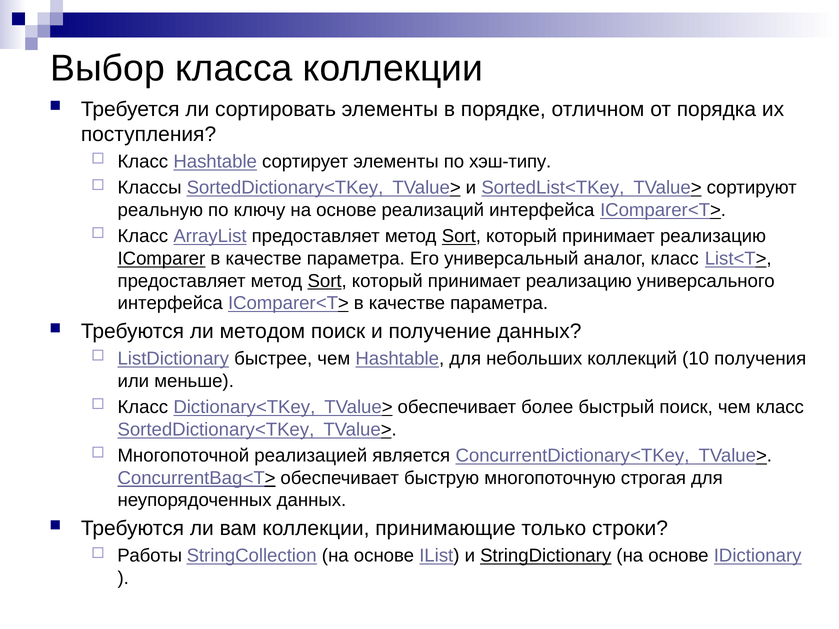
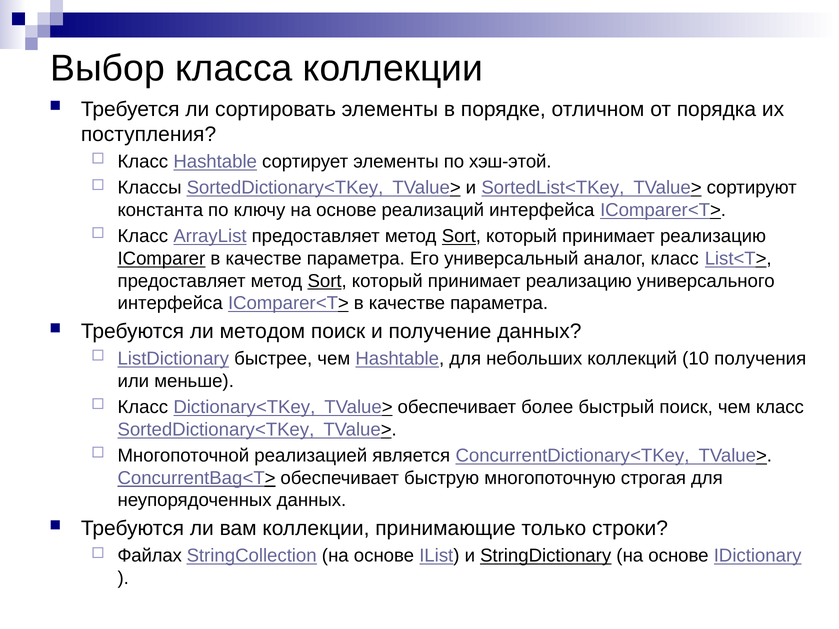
хэш-типу: хэш-типу -> хэш-этой
реальную: реальную -> константа
Работы: Работы -> Файлах
